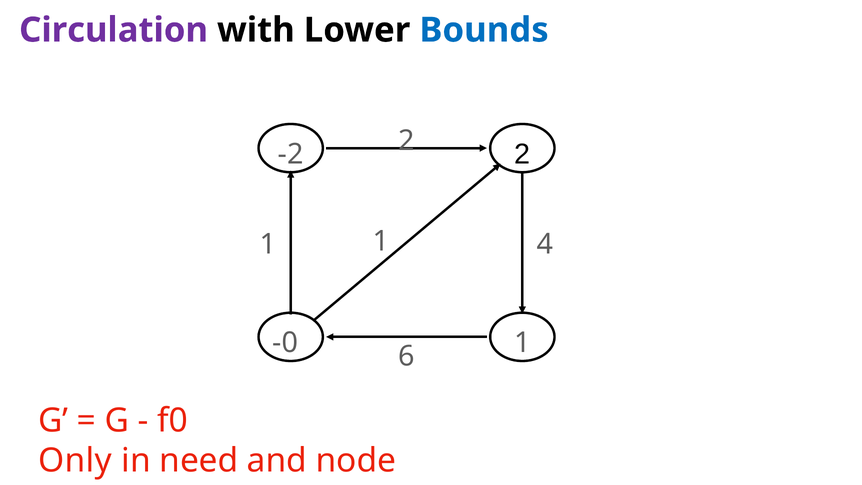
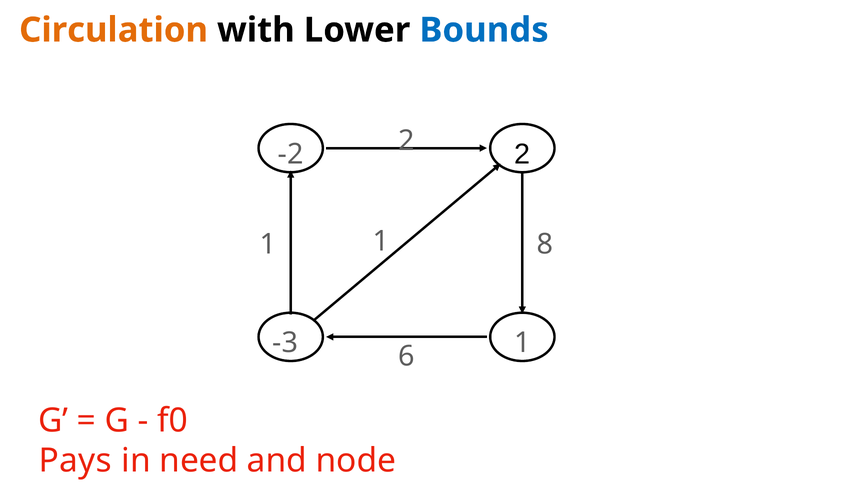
Circulation colour: purple -> orange
4: 4 -> 8
-0: -0 -> -3
Only: Only -> Pays
